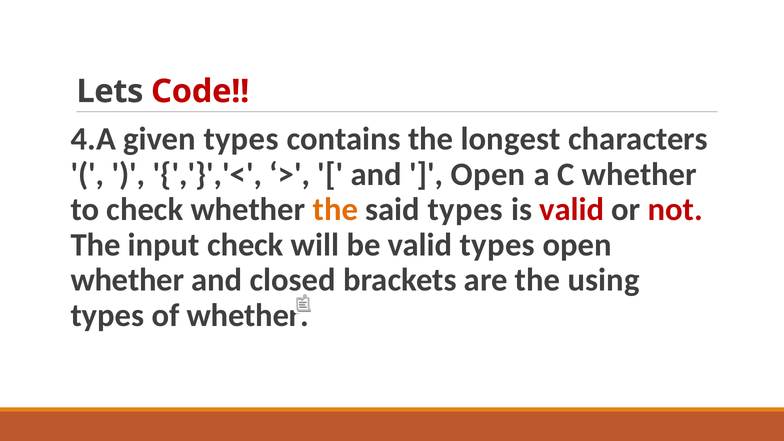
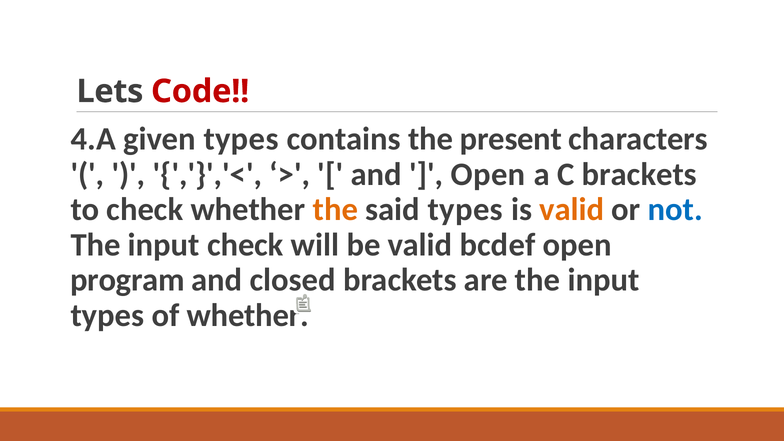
longest: longest -> present
C whether: whether -> brackets
valid at (572, 210) colour: red -> orange
not colour: red -> blue
valid types: types -> bcdef
whether at (127, 280): whether -> program
are the using: using -> input
